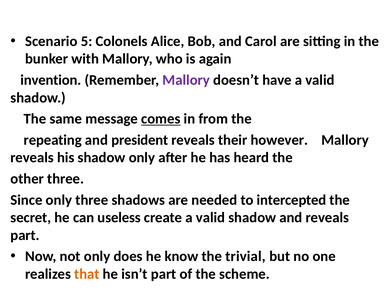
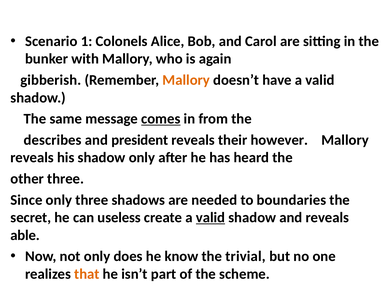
5: 5 -> 1
invention: invention -> gibberish
Mallory at (186, 80) colour: purple -> orange
repeating: repeating -> describes
intercepted: intercepted -> boundaries
valid at (211, 218) underline: none -> present
part at (25, 235): part -> able
